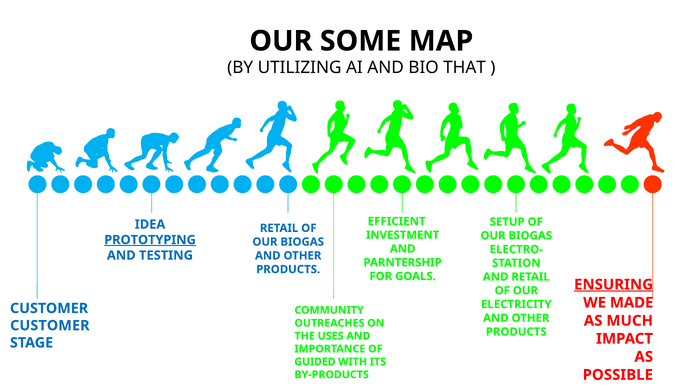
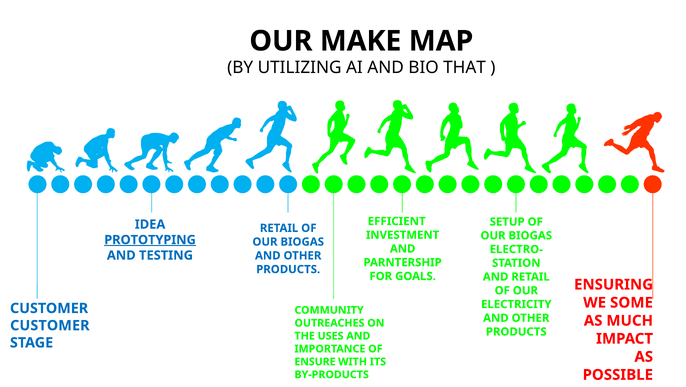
SOME: SOME -> MAKE
ENSURING underline: present -> none
MADE: MADE -> SOME
GUIDED: GUIDED -> ENSURE
